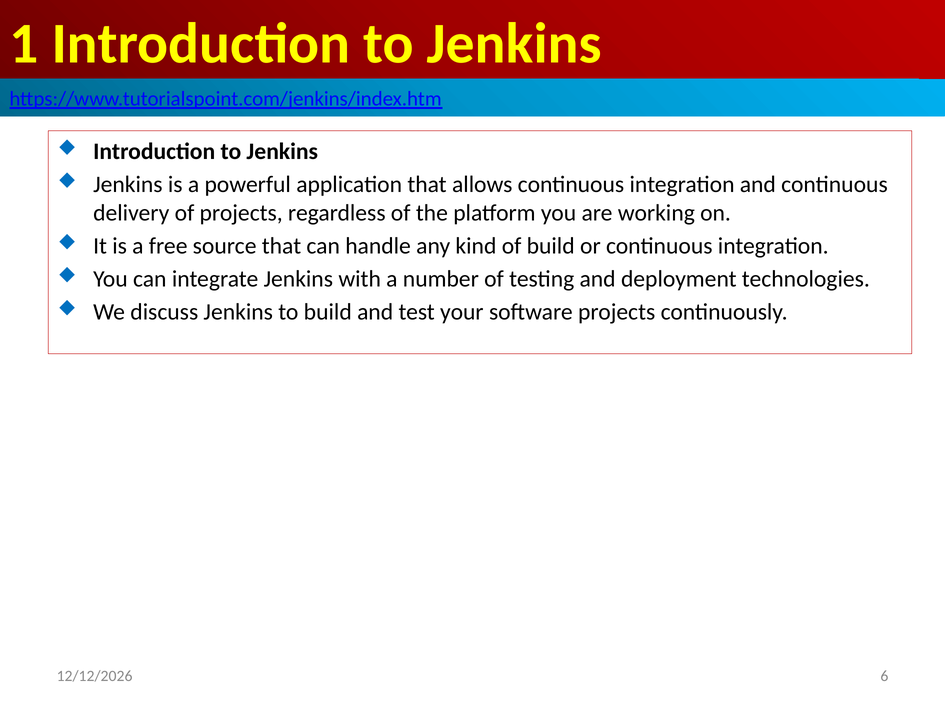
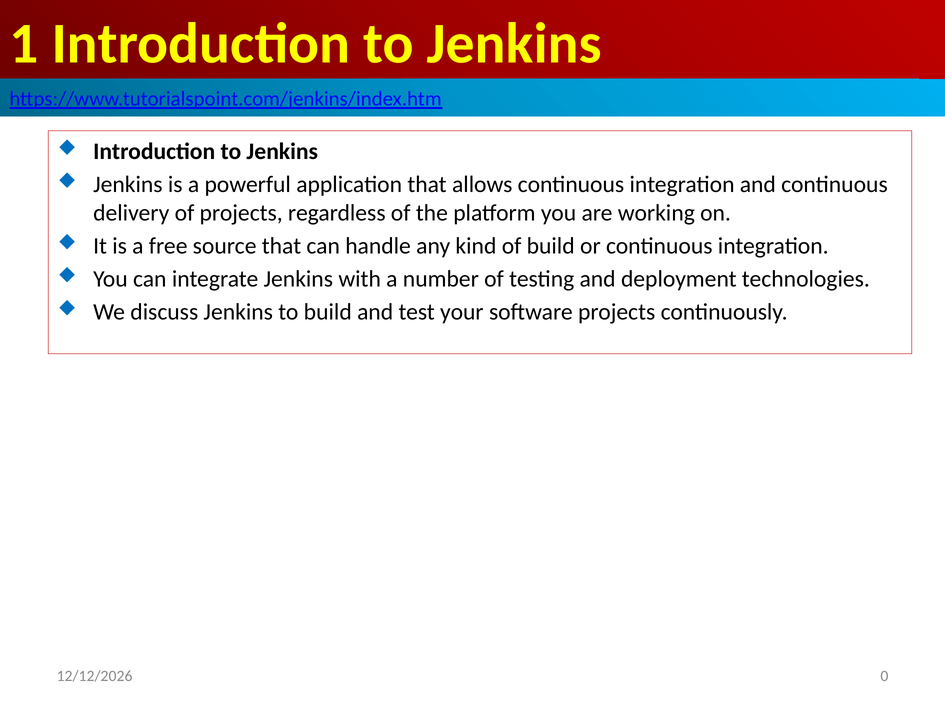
6: 6 -> 0
